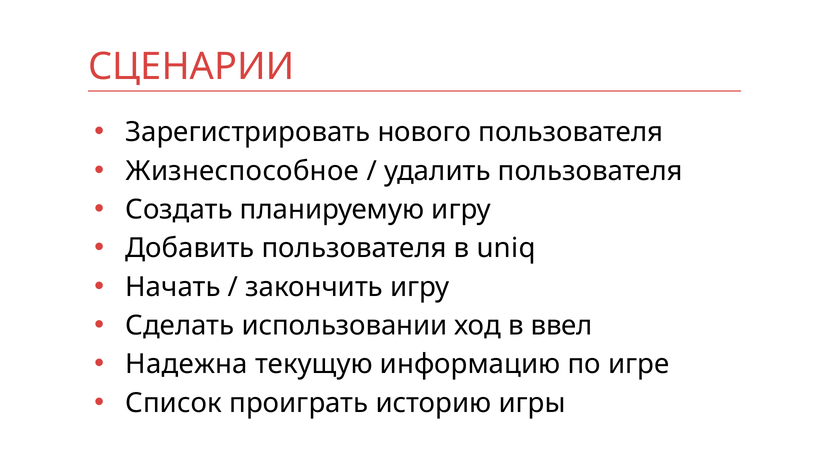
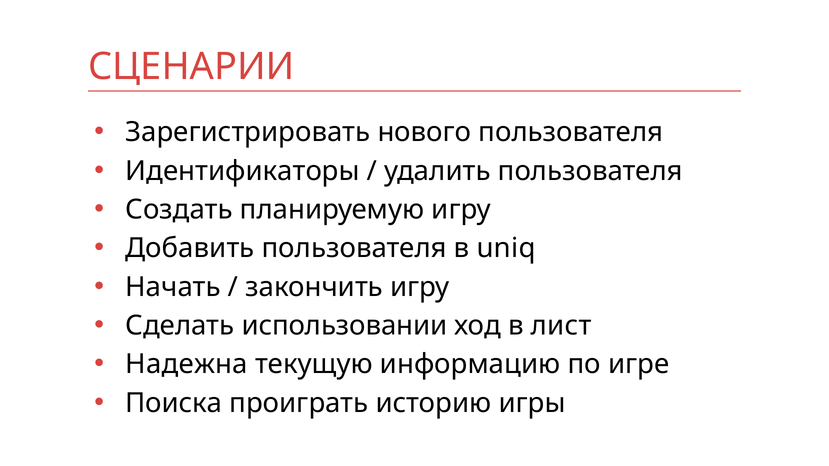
Жизнеспособное: Жизнеспособное -> Идентификаторы
ввел: ввел -> лист
Список: Список -> Поиска
